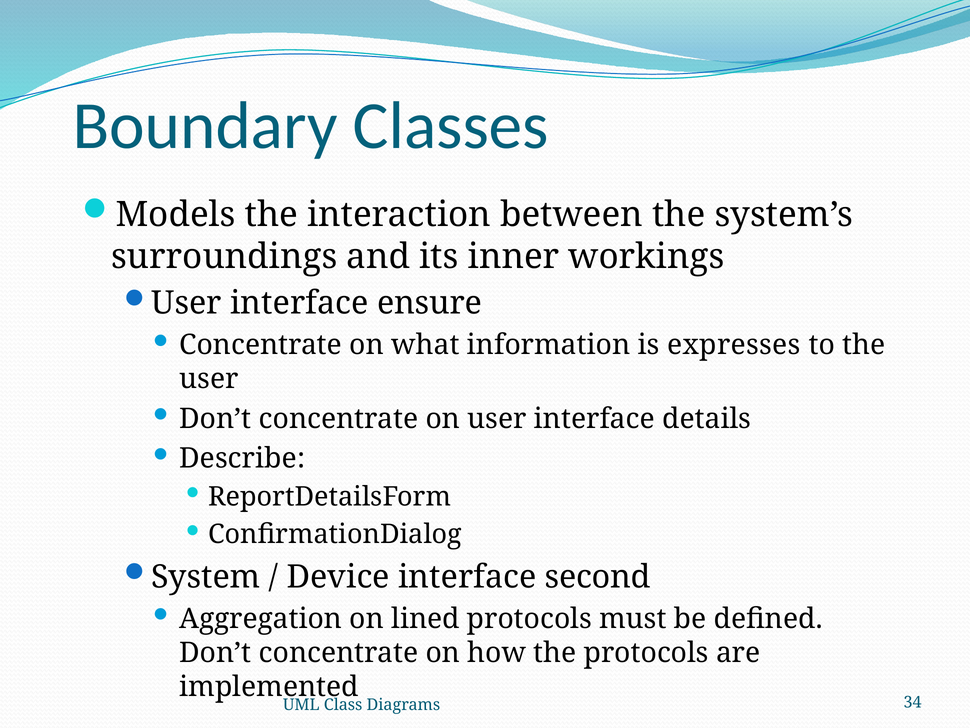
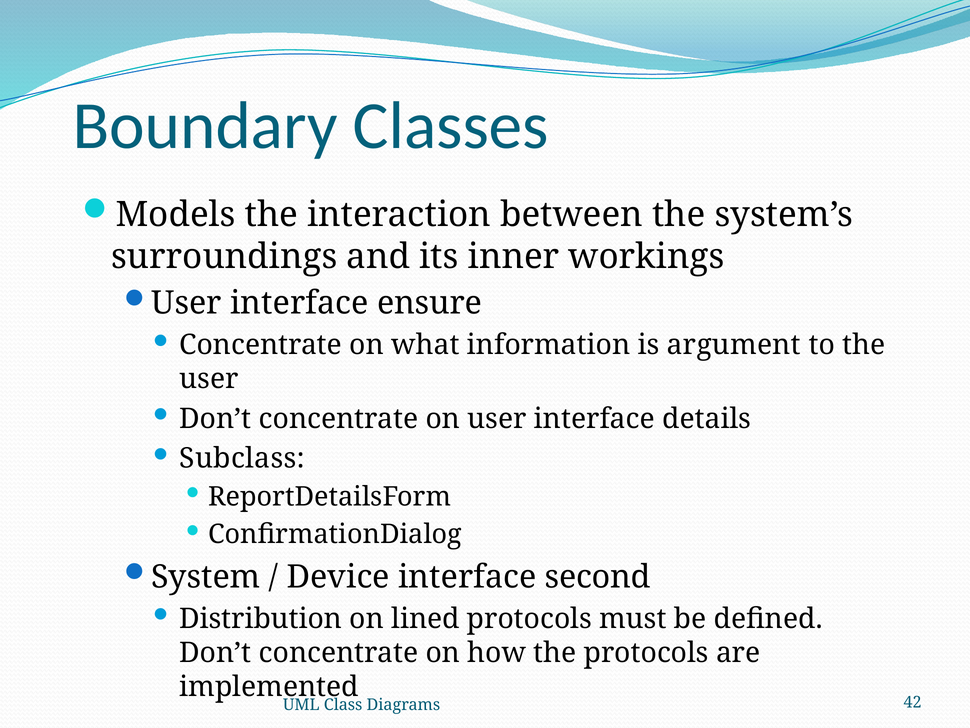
expresses: expresses -> argument
Describe: Describe -> Subclass
Aggregation: Aggregation -> Distribution
34: 34 -> 42
